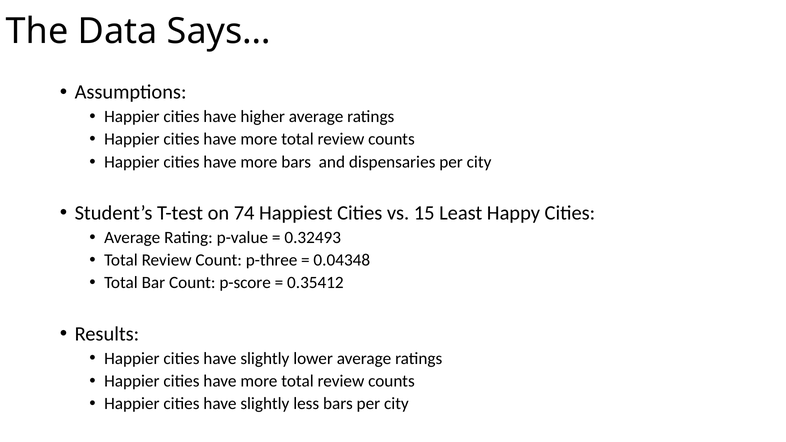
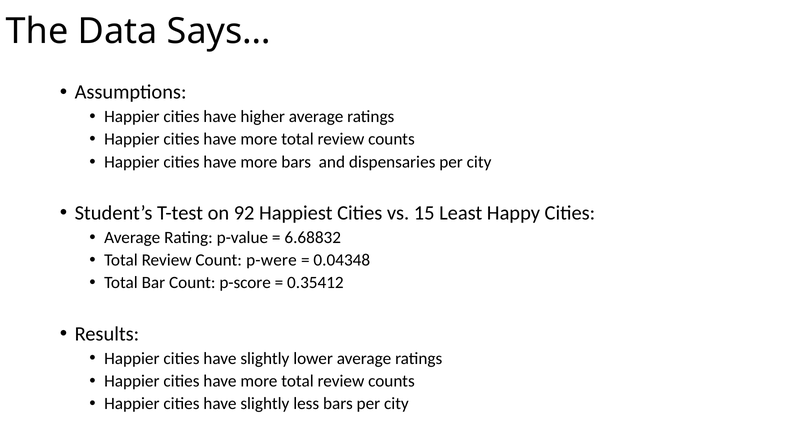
74: 74 -> 92
0.32493: 0.32493 -> 6.68832
p-three: p-three -> p-were
